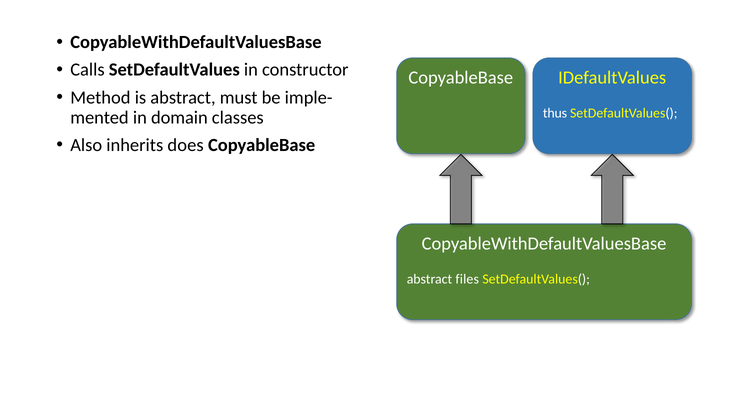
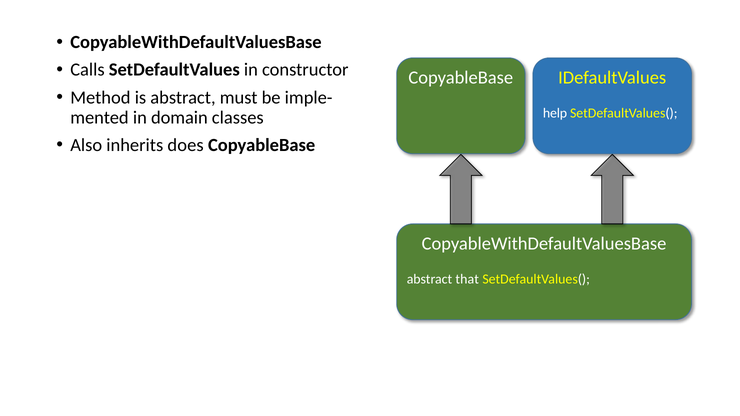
thus: thus -> help
files: files -> that
